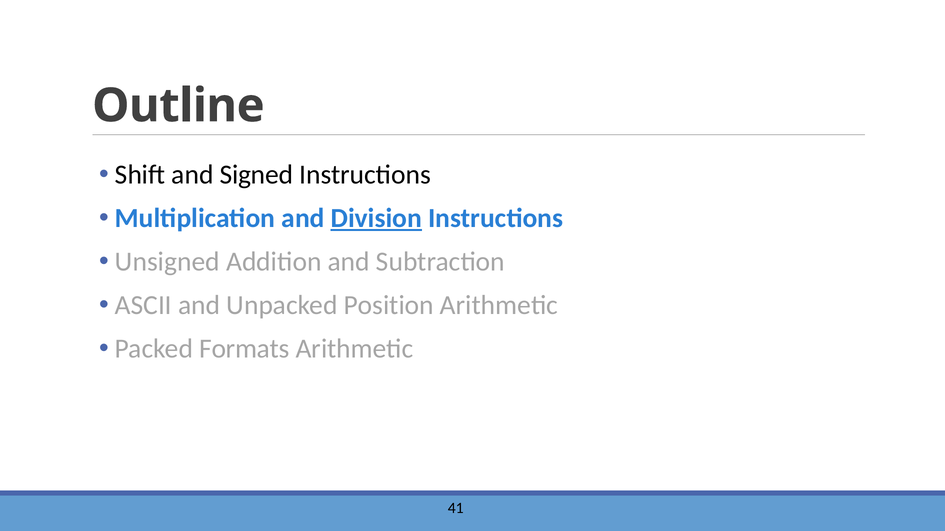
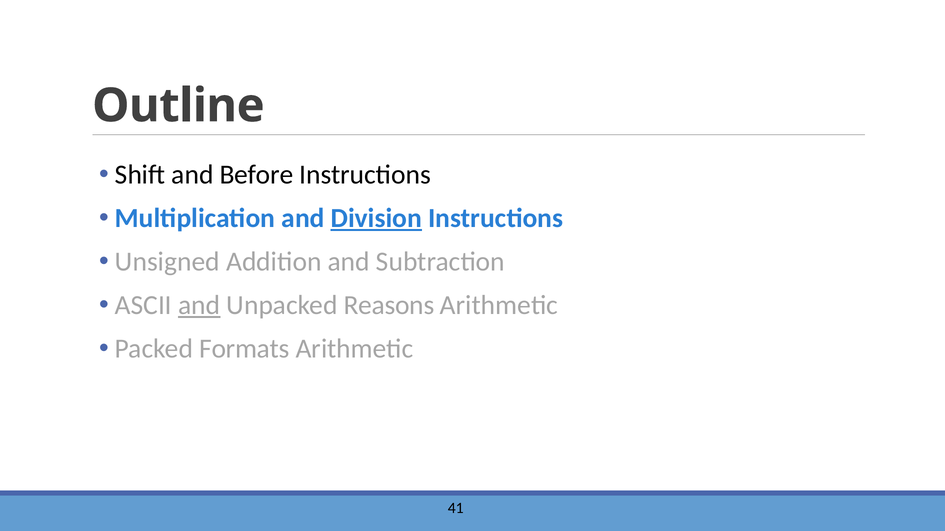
Signed: Signed -> Before
and at (199, 306) underline: none -> present
Position: Position -> Reasons
